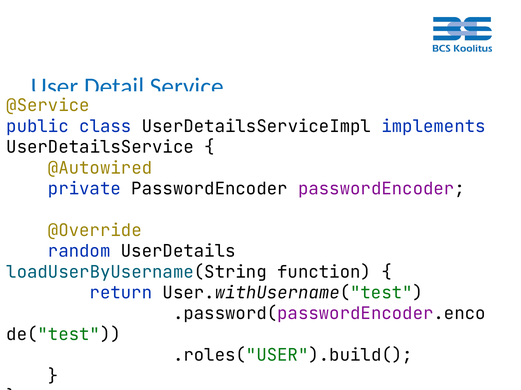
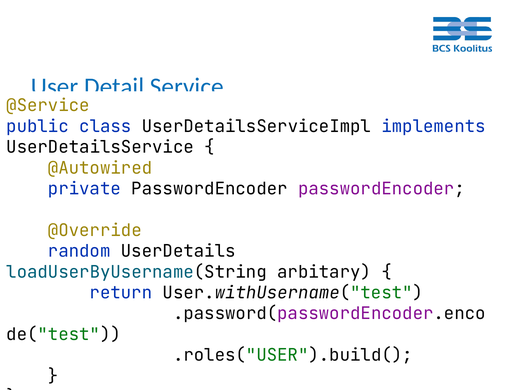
function: function -> arbitary
